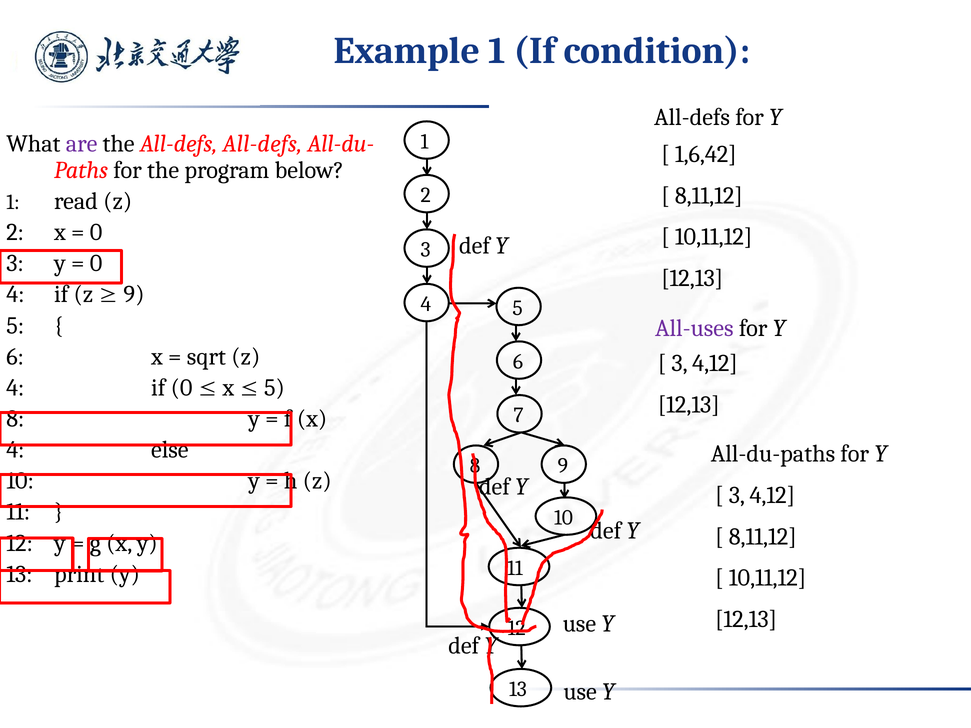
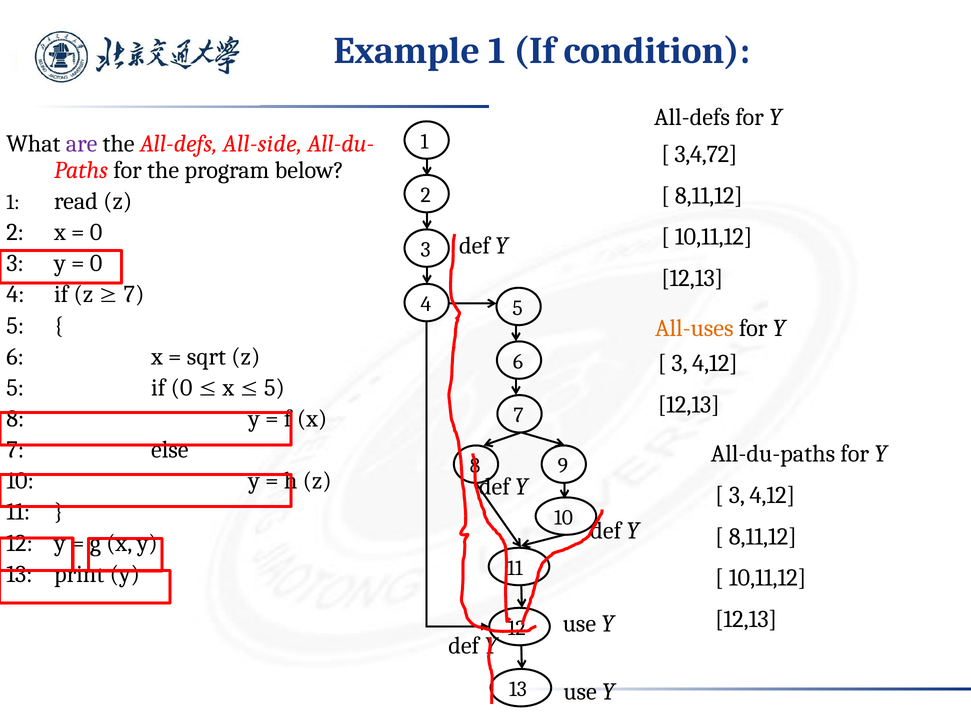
All-defs All-defs: All-defs -> All-side
1,6,42: 1,6,42 -> 3,4,72
9 at (134, 295): 9 -> 7
All-uses colour: purple -> orange
4 at (15, 388): 4 -> 5
4 at (15, 450): 4 -> 7
